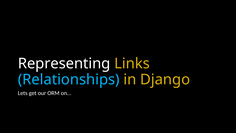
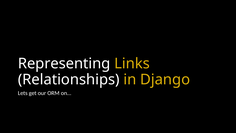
Relationships colour: light blue -> white
